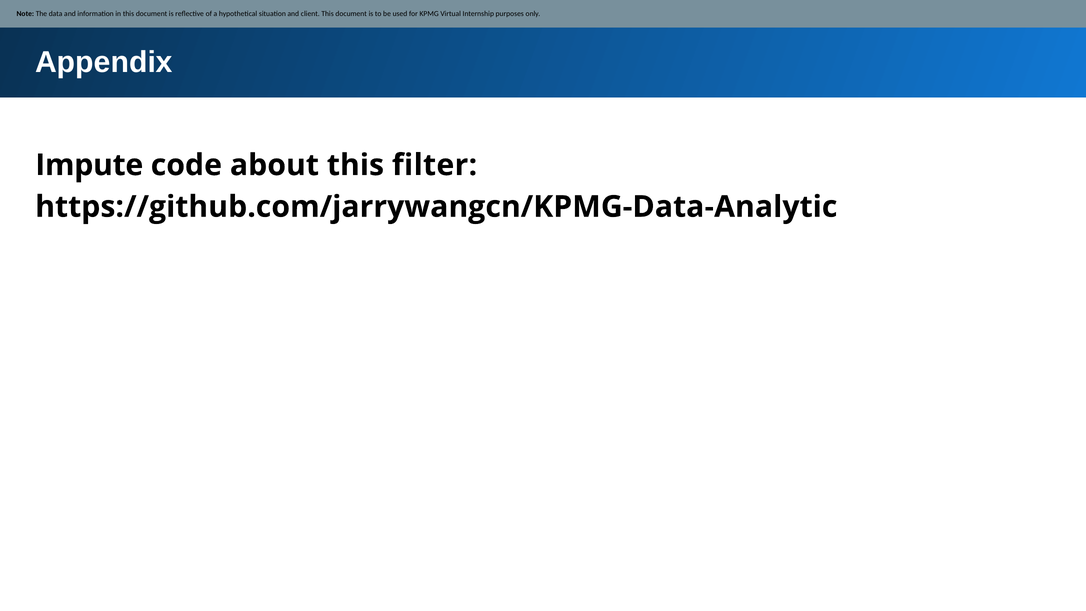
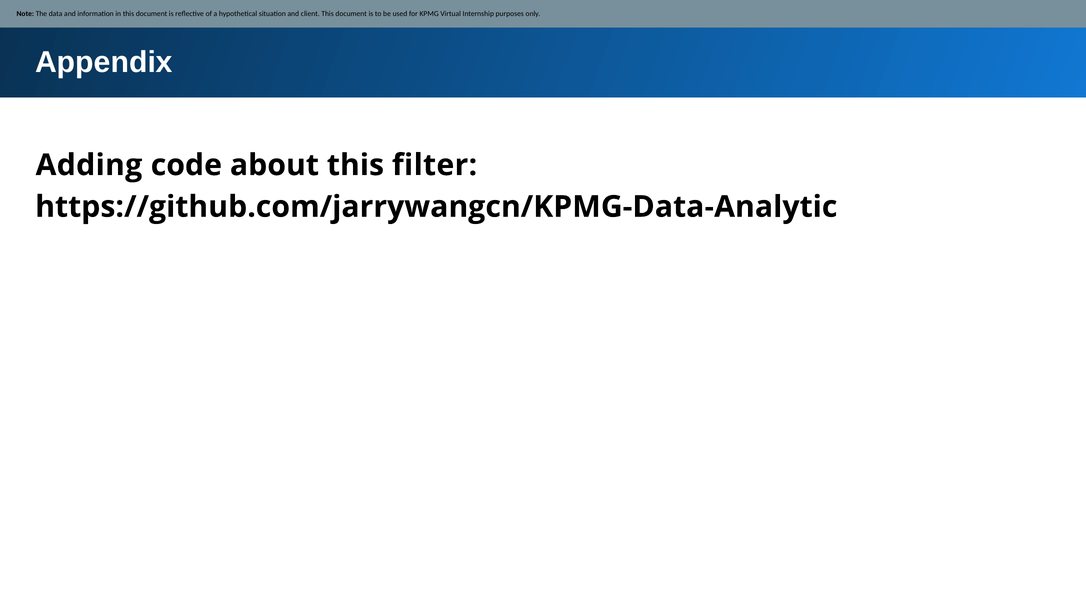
Impute: Impute -> Adding
